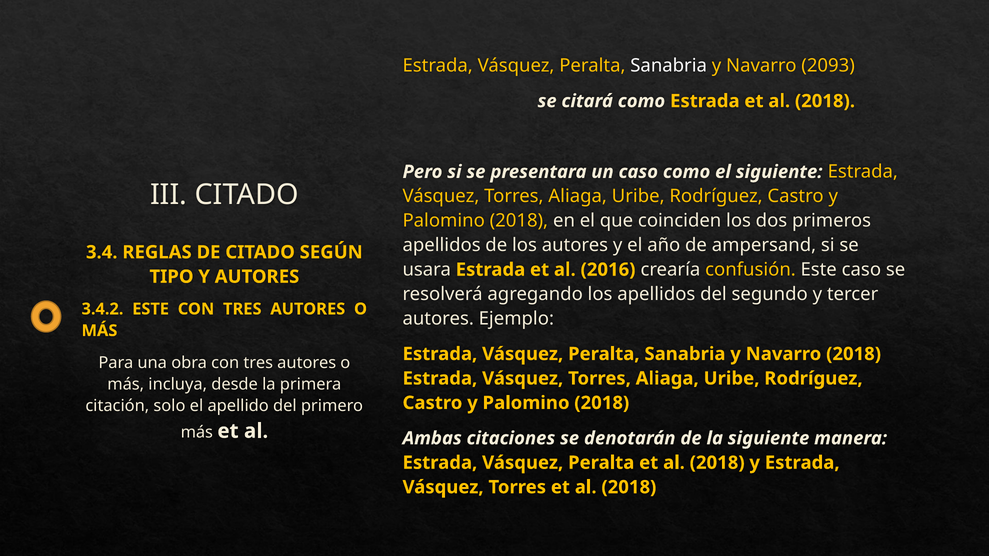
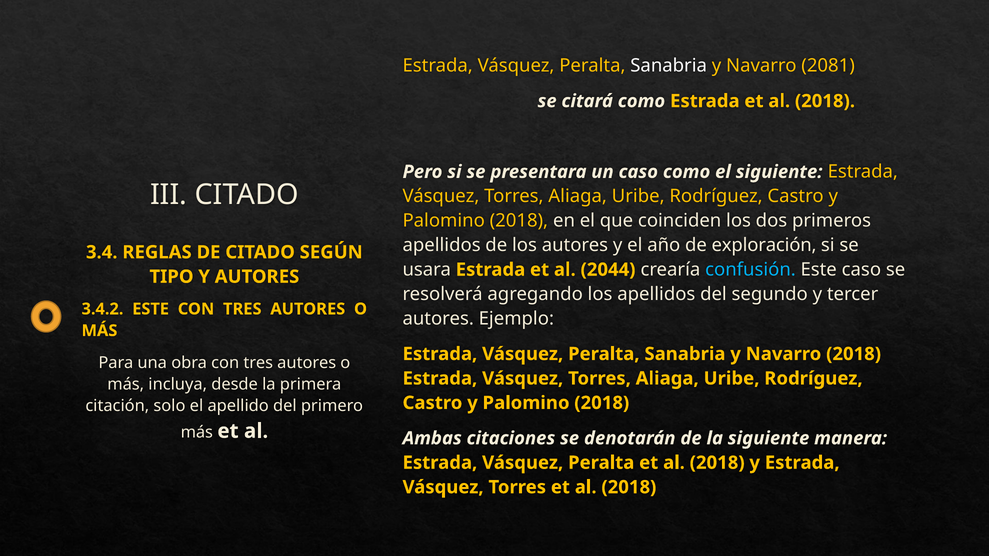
2093: 2093 -> 2081
ampersand: ampersand -> exploración
2016: 2016 -> 2044
confusión colour: yellow -> light blue
